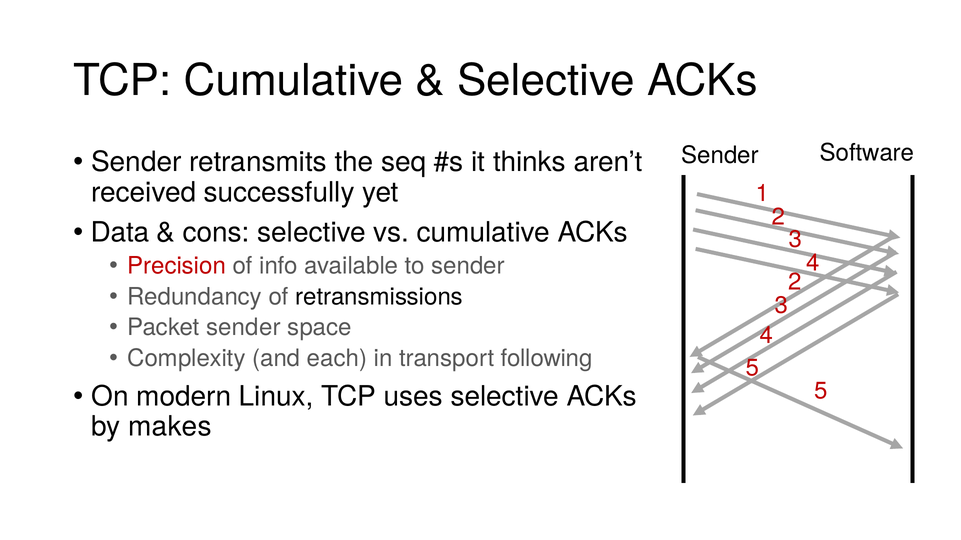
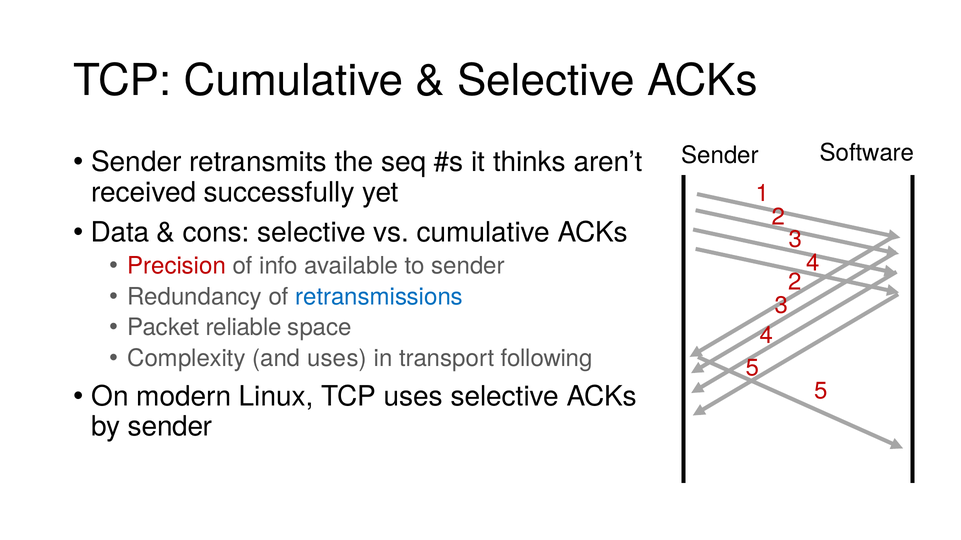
retransmissions colour: black -> blue
Packet sender: sender -> reliable
and each: each -> uses
by makes: makes -> sender
